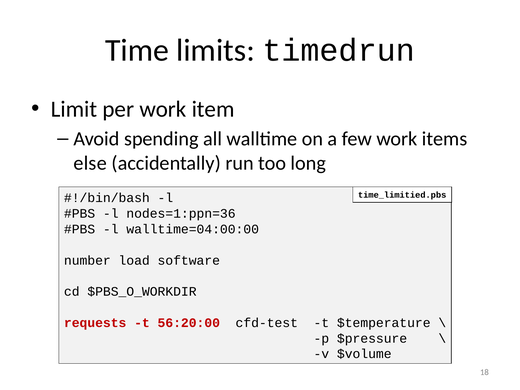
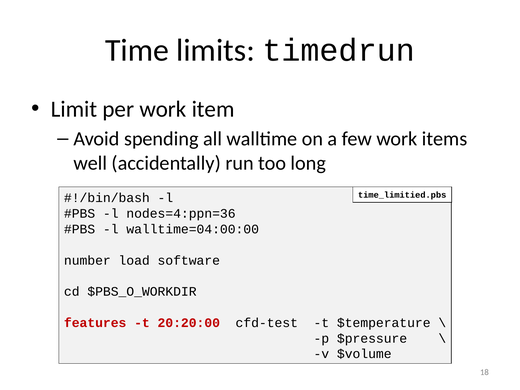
else: else -> well
nodes=1:ppn=36: nodes=1:ppn=36 -> nodes=4:ppn=36
requests: requests -> features
56:20:00: 56:20:00 -> 20:20:00
